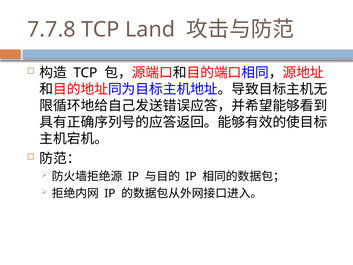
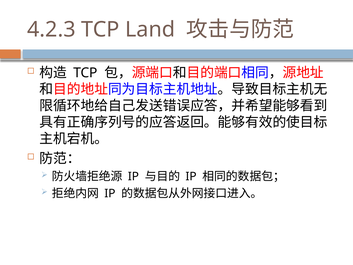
7.7.8: 7.7.8 -> 4.2.3
